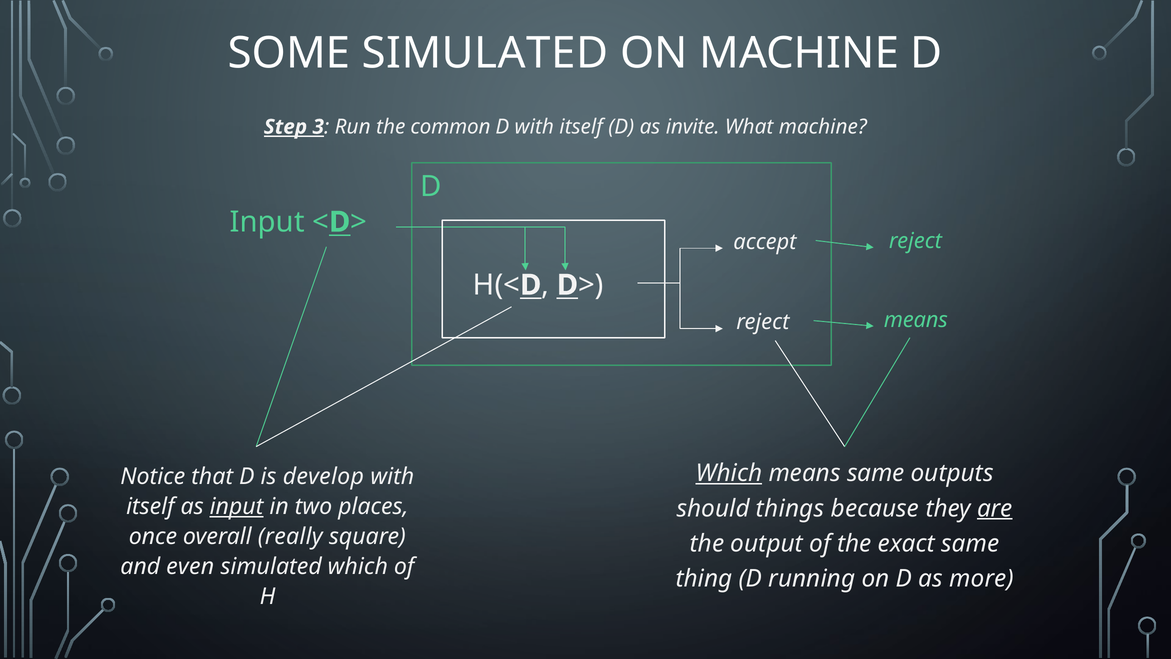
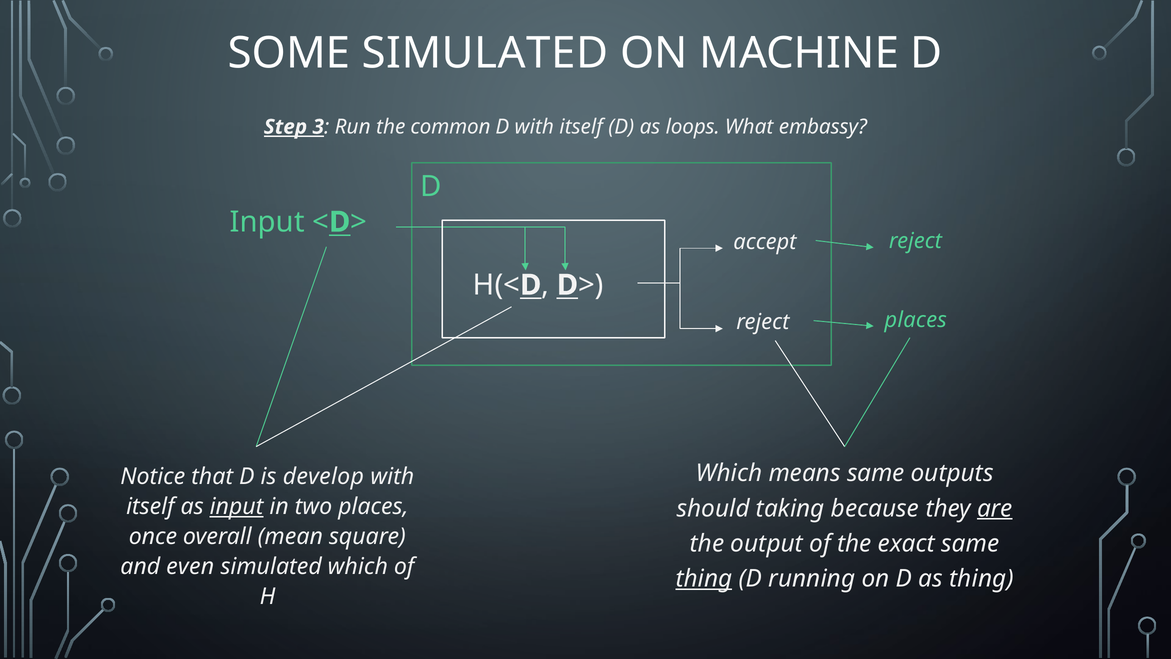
invite: invite -> loops
What machine: machine -> embassy
reject means: means -> places
Which at (729, 473) underline: present -> none
things: things -> taking
really: really -> mean
thing at (704, 579) underline: none -> present
as more: more -> thing
